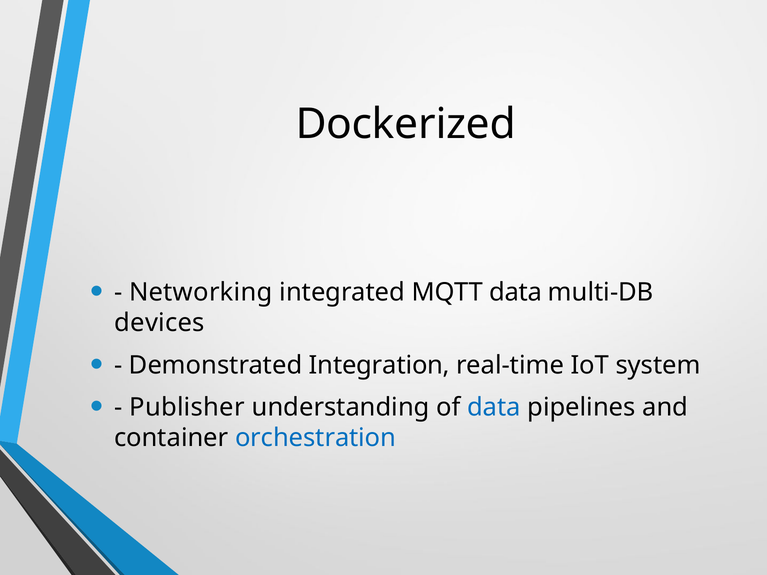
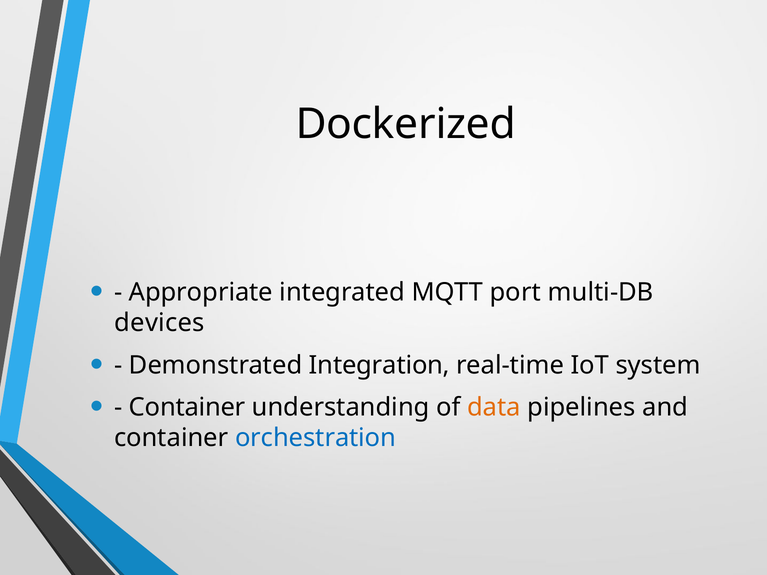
Networking: Networking -> Appropriate
MQTT data: data -> port
Publisher at (187, 407): Publisher -> Container
data at (494, 407) colour: blue -> orange
